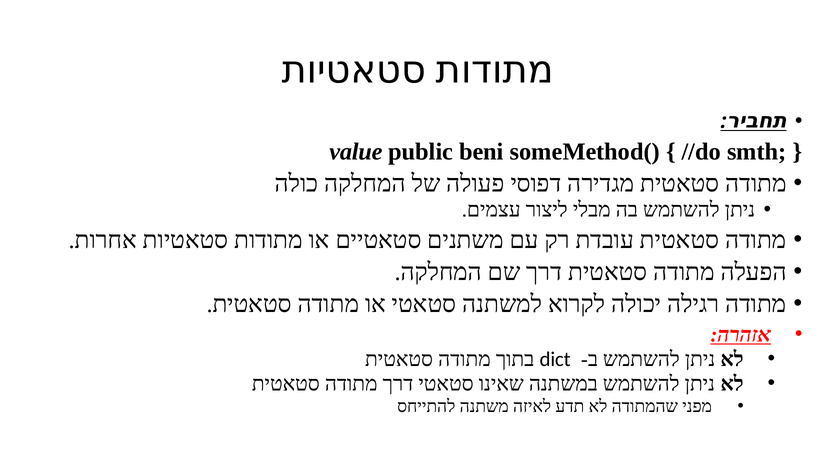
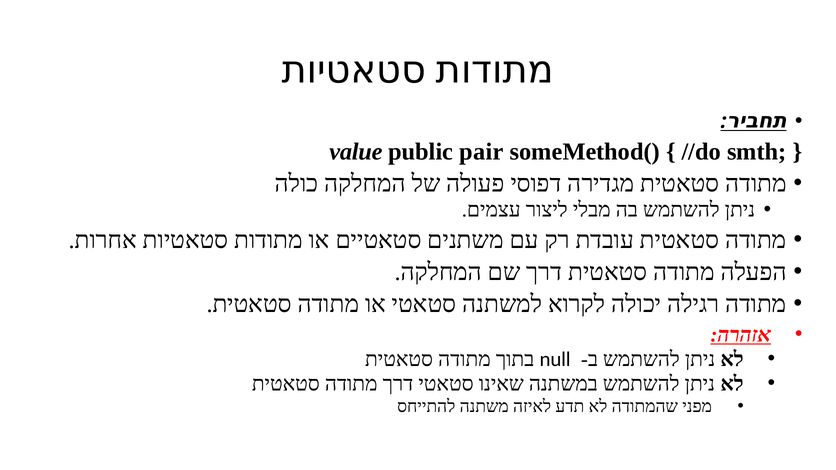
beni: beni -> pair
dict: dict -> null
